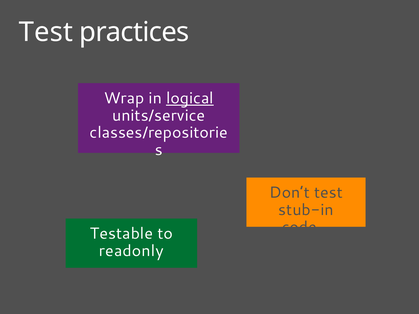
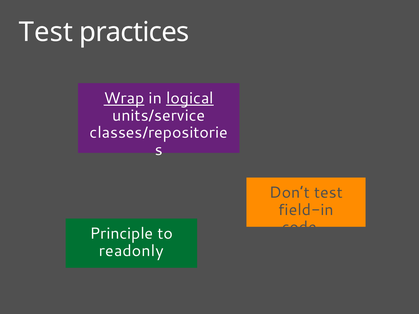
Wrap underline: none -> present
stub-in: stub-in -> field-in
Testable: Testable -> Principle
